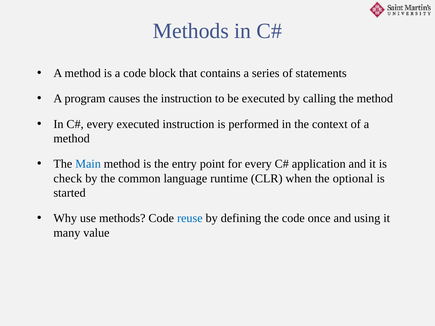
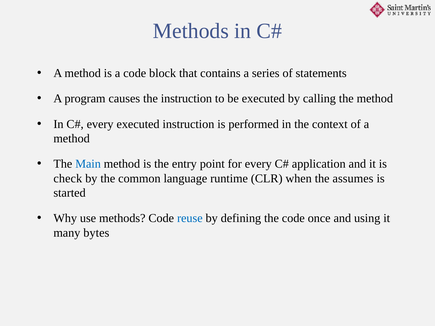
optional: optional -> assumes
value: value -> bytes
